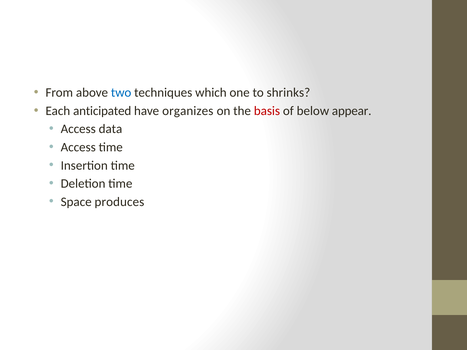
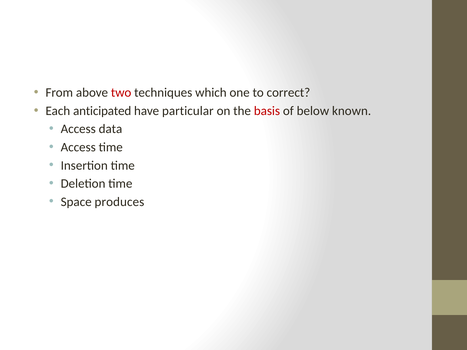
two colour: blue -> red
shrinks: shrinks -> correct
organizes: organizes -> particular
appear: appear -> known
